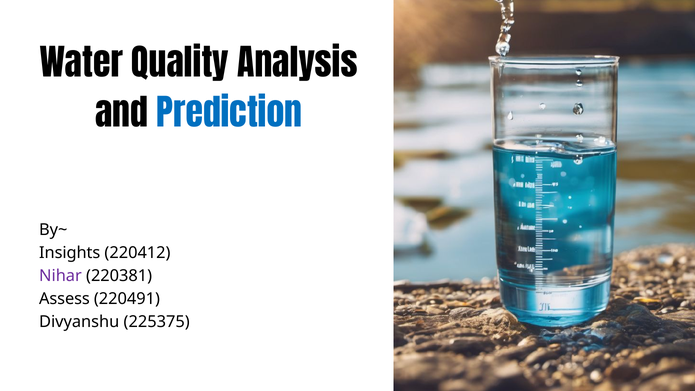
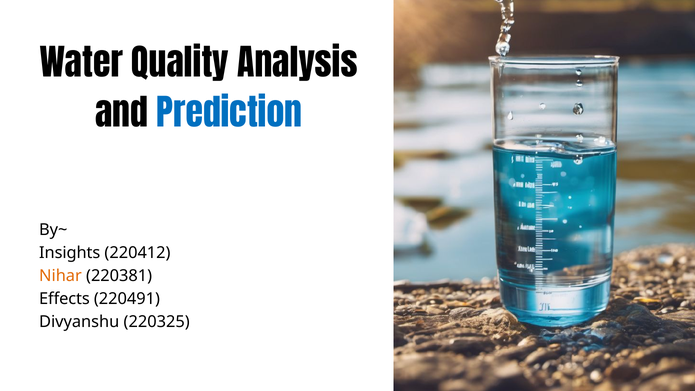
Nihar colour: purple -> orange
Assess: Assess -> Effects
225375: 225375 -> 220325
